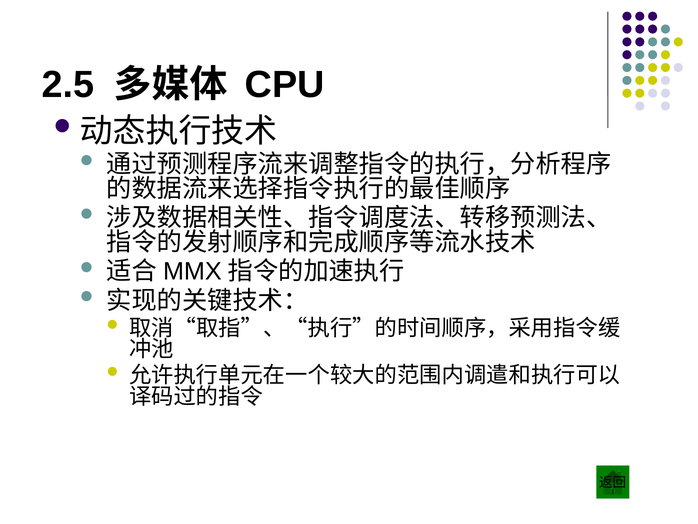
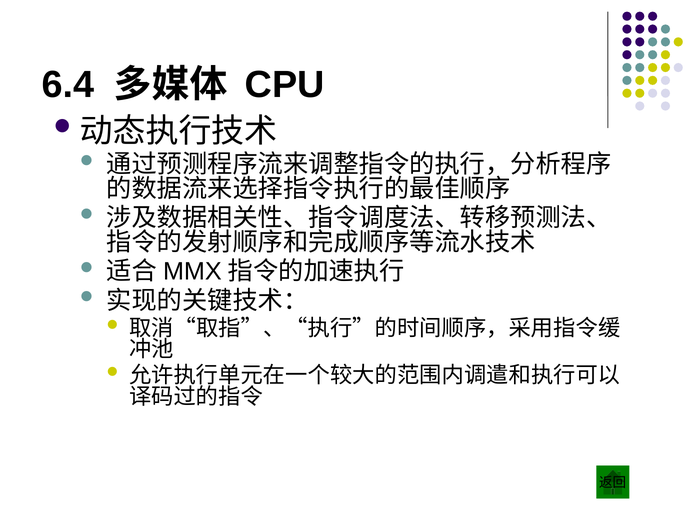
2.5: 2.5 -> 6.4
